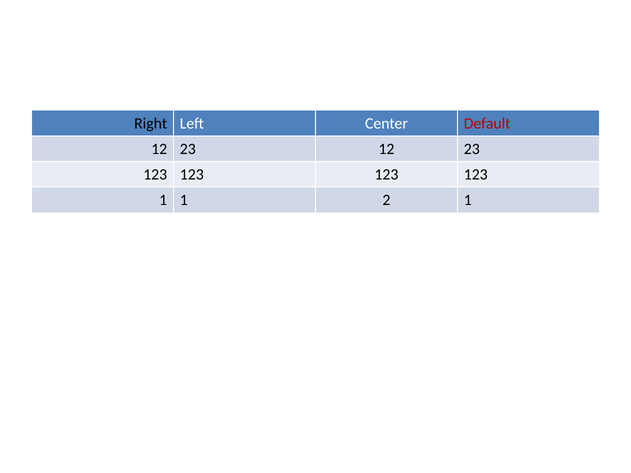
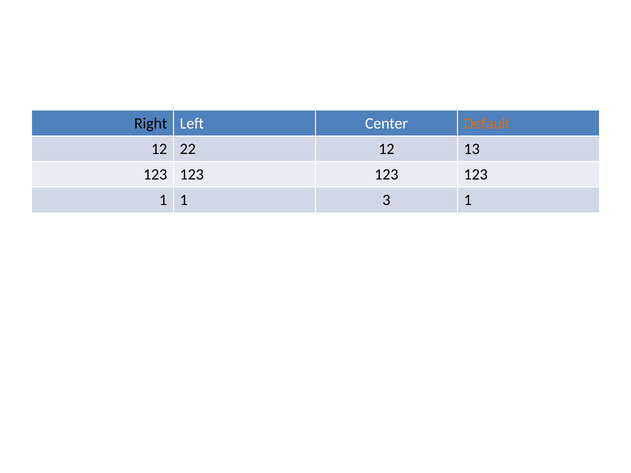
Default colour: red -> orange
23 at (188, 149): 23 -> 22
23 at (472, 149): 23 -> 13
2: 2 -> 3
